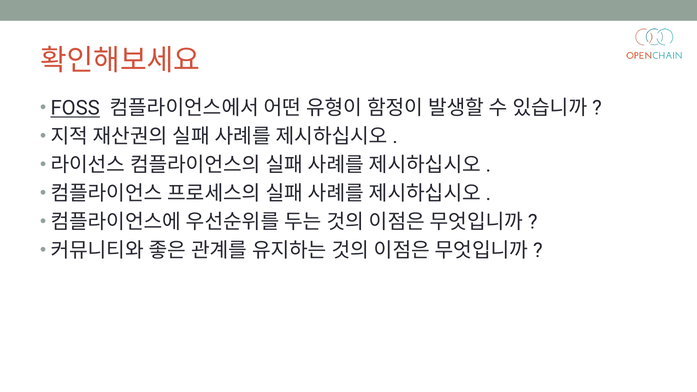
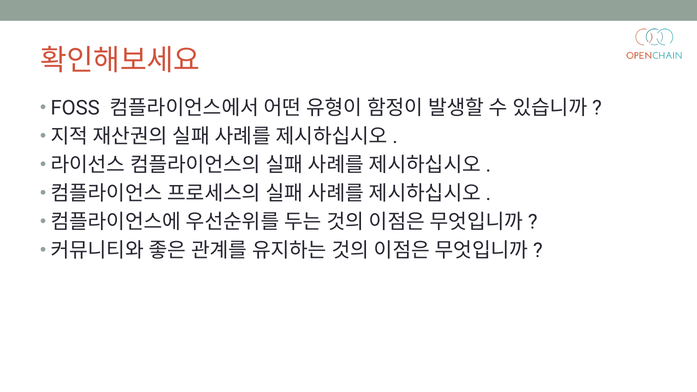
FOSS underline: present -> none
